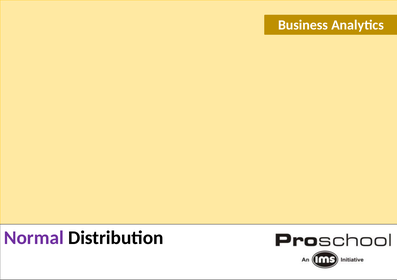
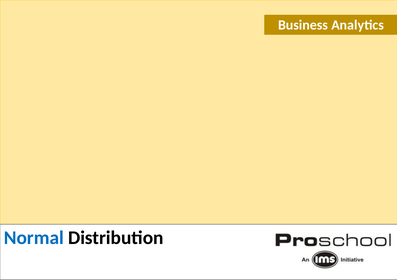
Normal colour: purple -> blue
